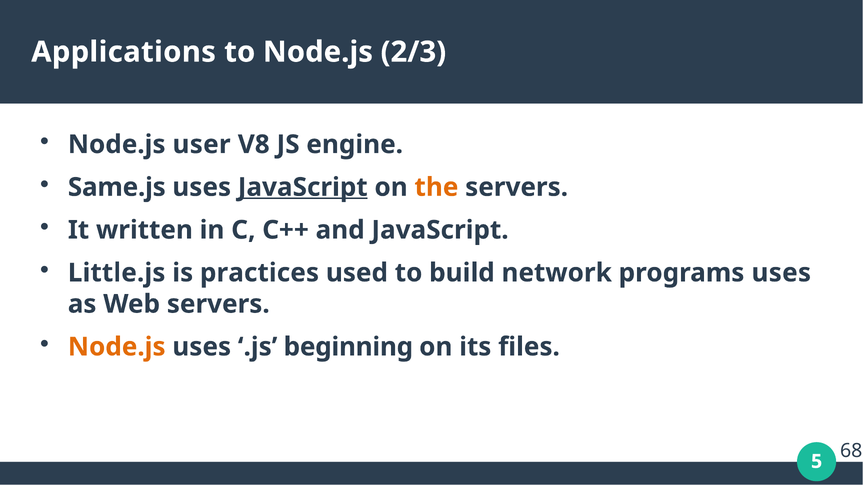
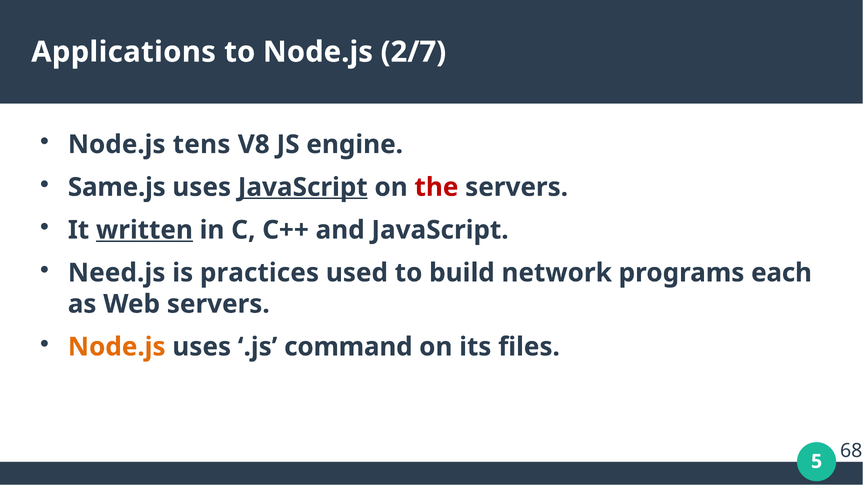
2/3: 2/3 -> 2/7
user: user -> tens
the colour: orange -> red
written underline: none -> present
Little.js: Little.js -> Need.js
programs uses: uses -> each
beginning: beginning -> command
